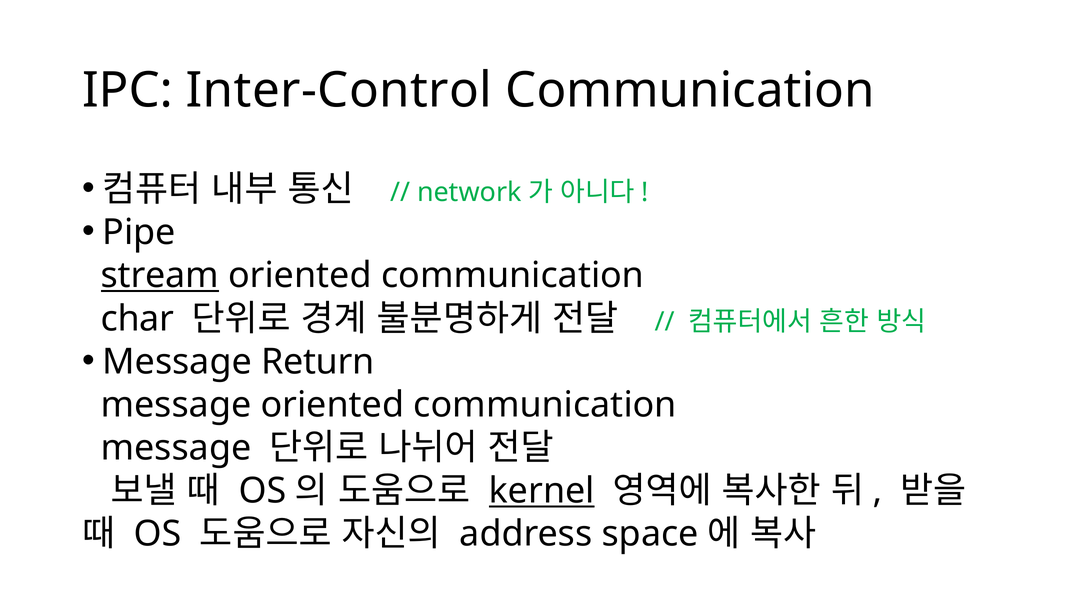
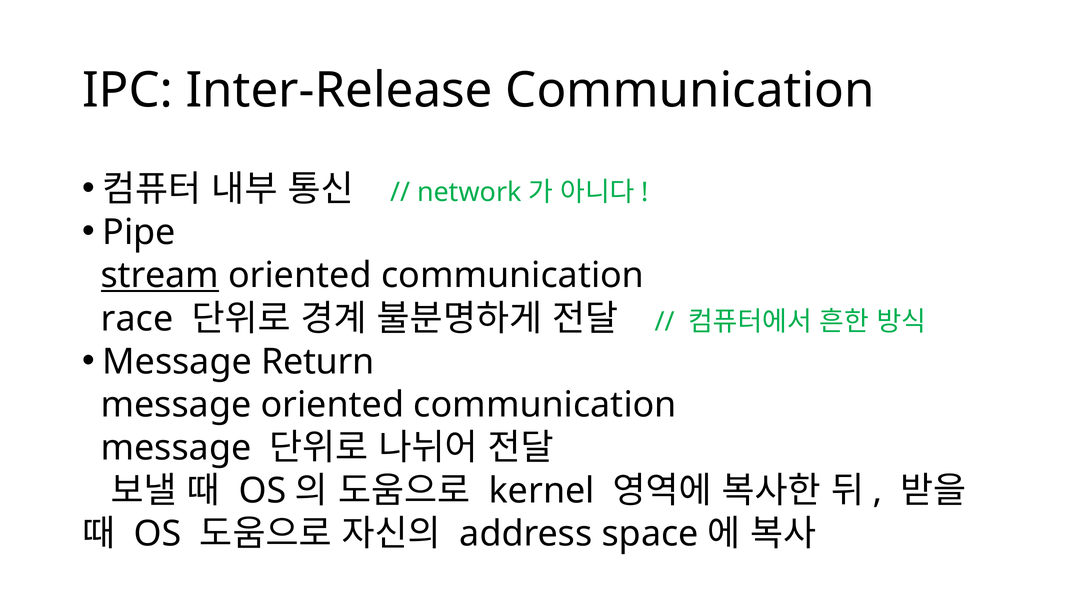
Inter-Control: Inter-Control -> Inter-Release
char: char -> race
kernel underline: present -> none
